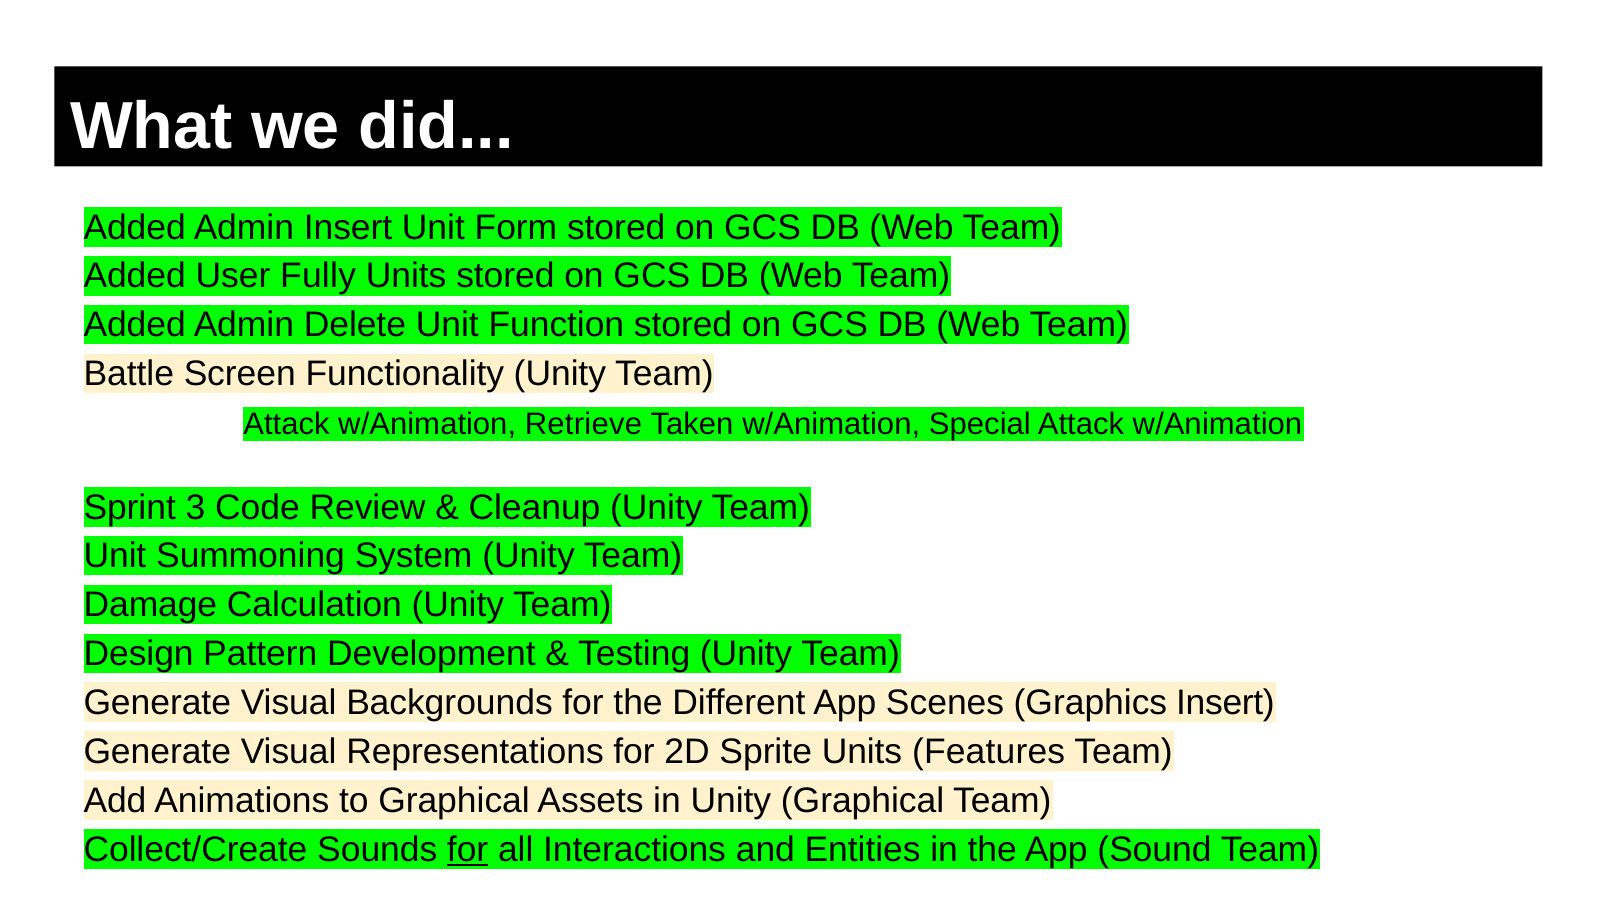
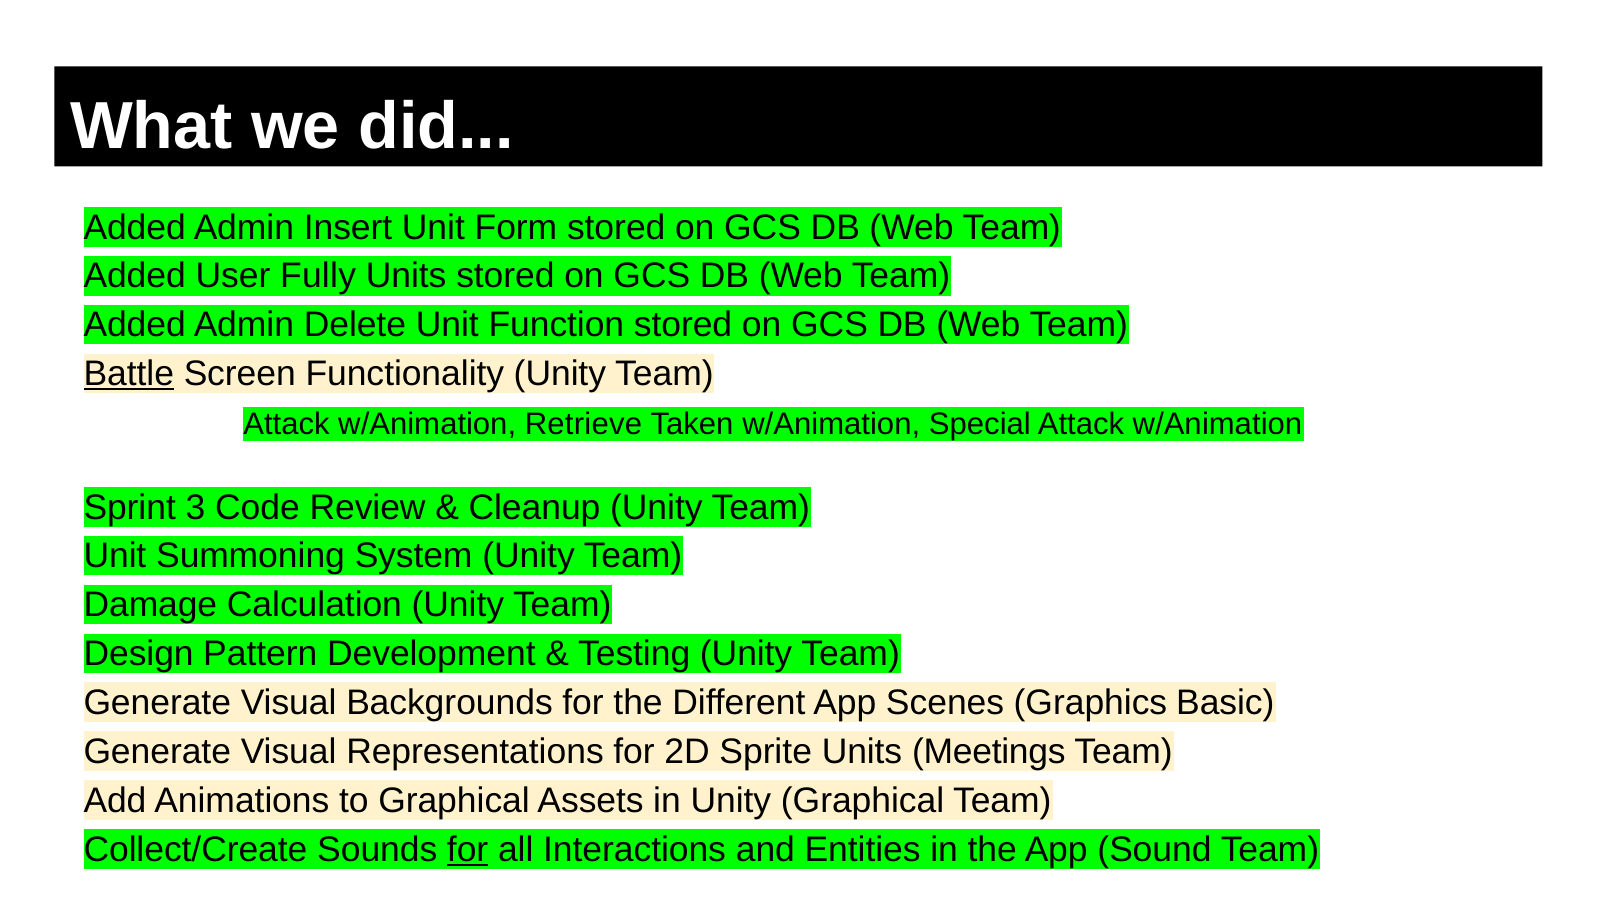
Battle underline: none -> present
Graphics Insert: Insert -> Basic
Features: Features -> Meetings
